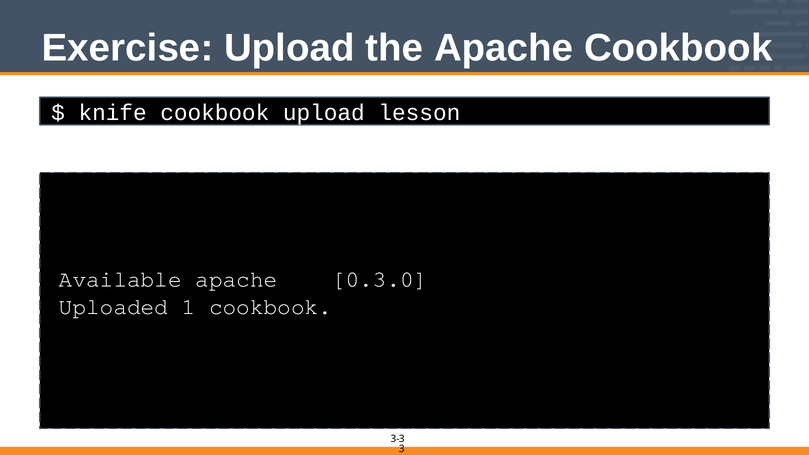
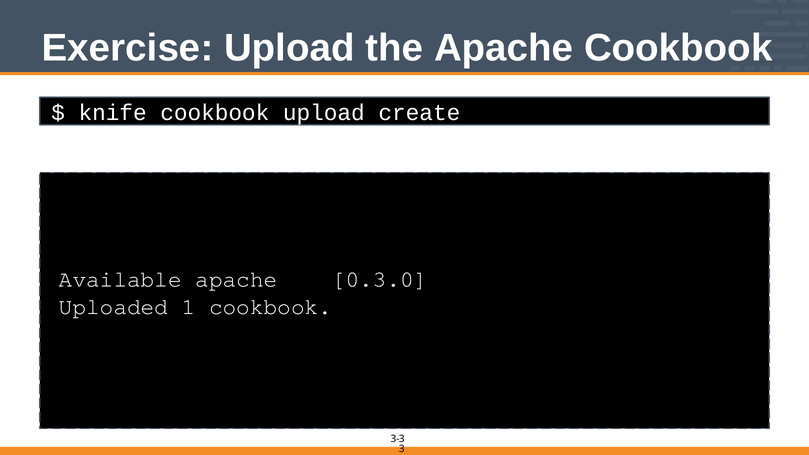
lesson: lesson -> create
